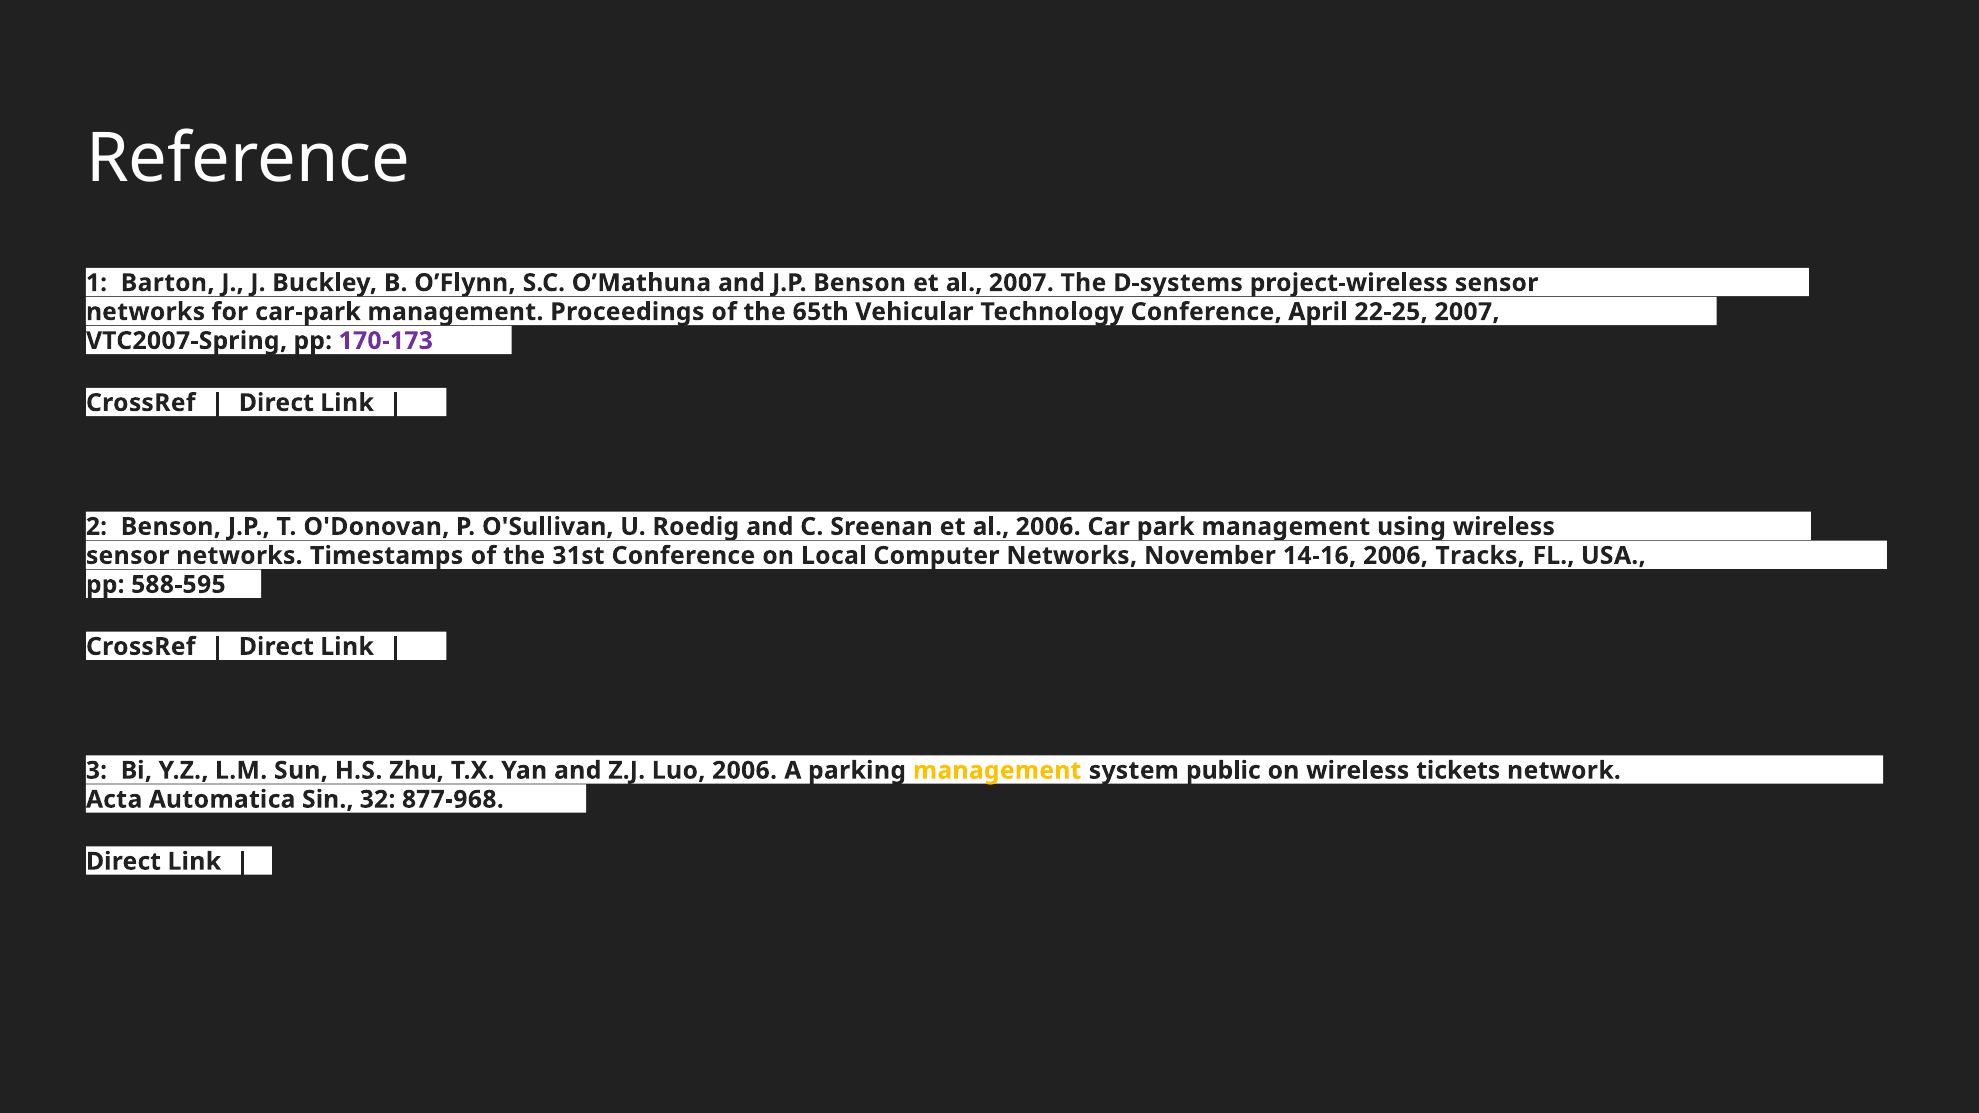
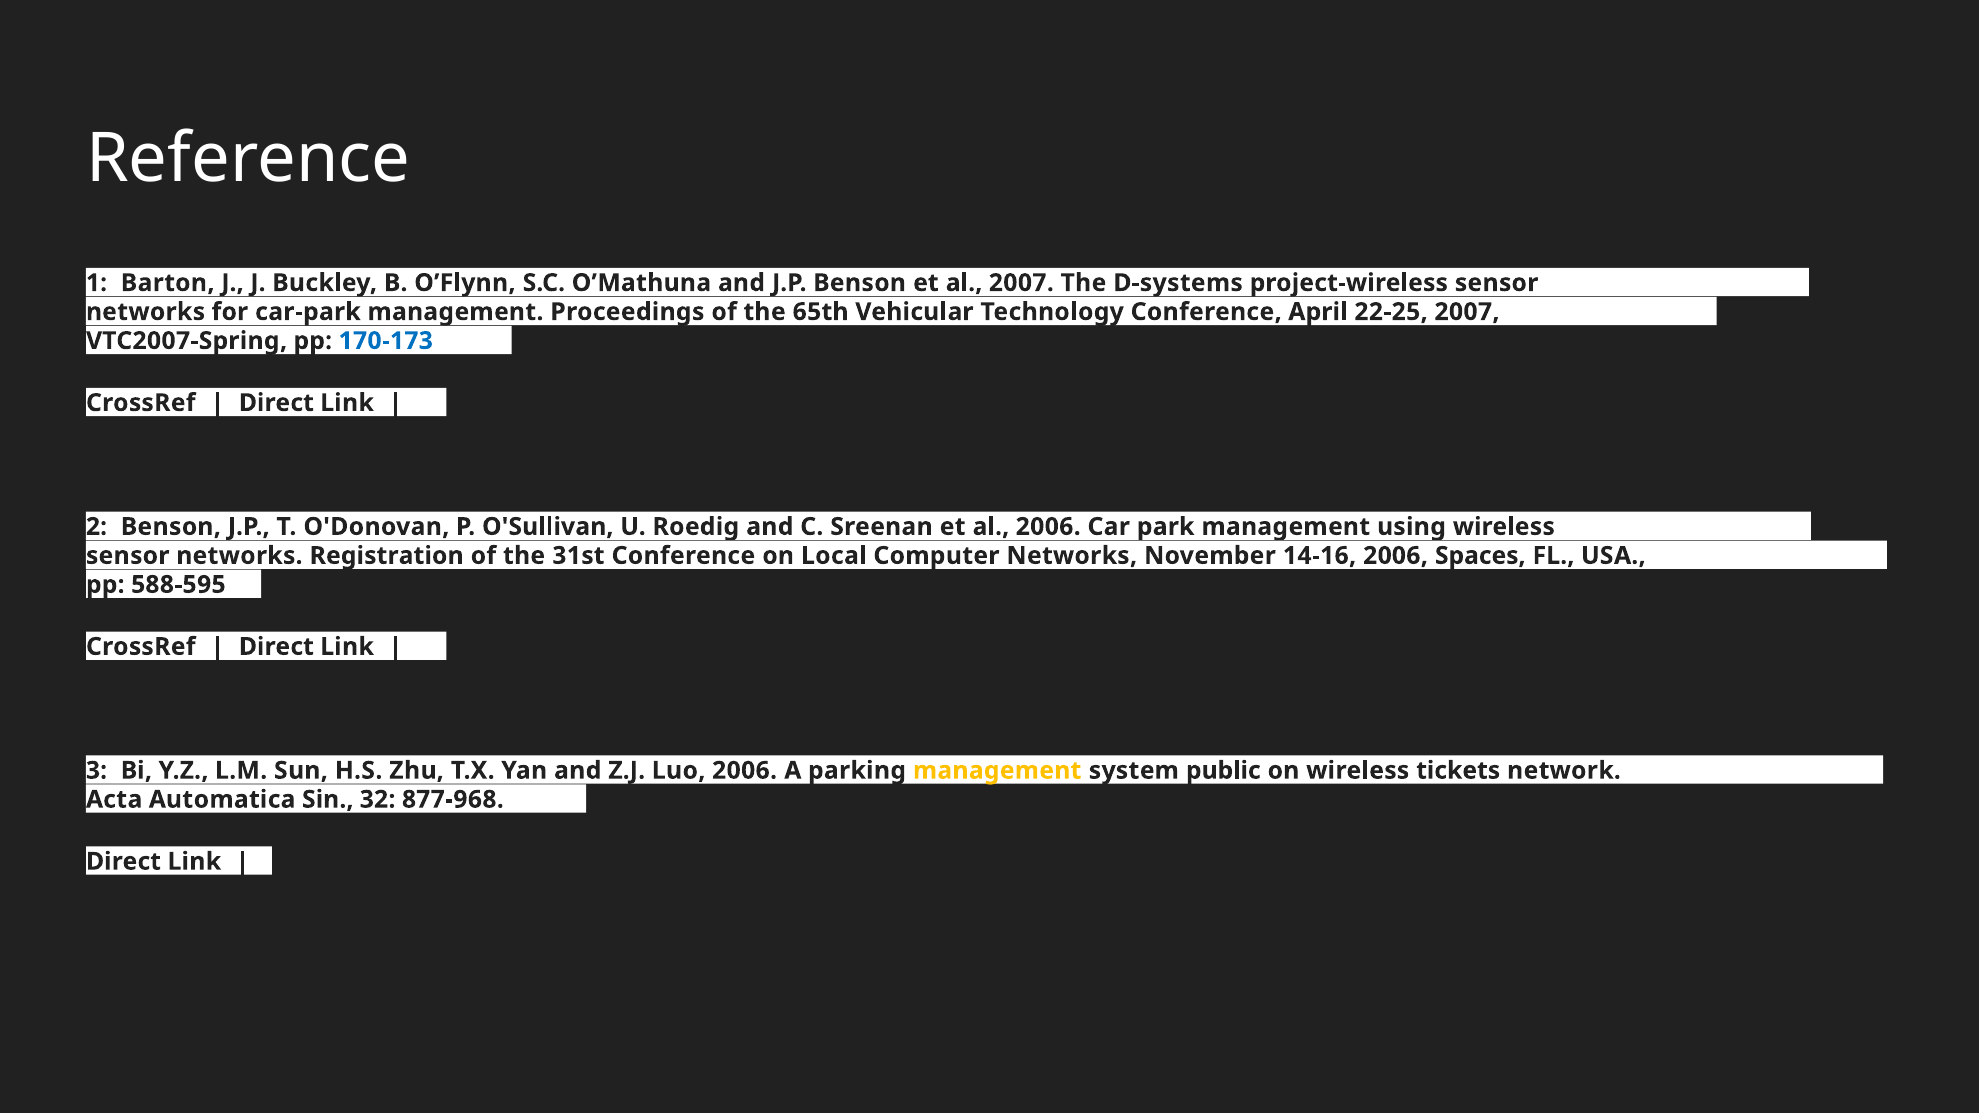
170-173 colour: purple -> blue
Timestamps: Timestamps -> Registration
Tracks: Tracks -> Spaces
